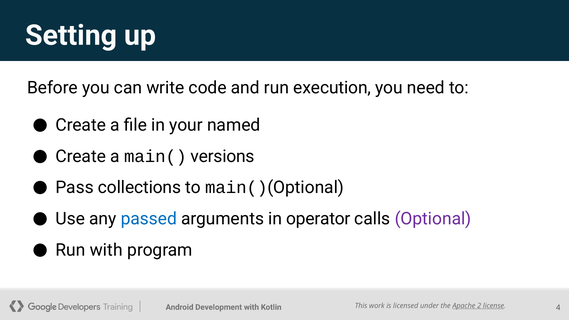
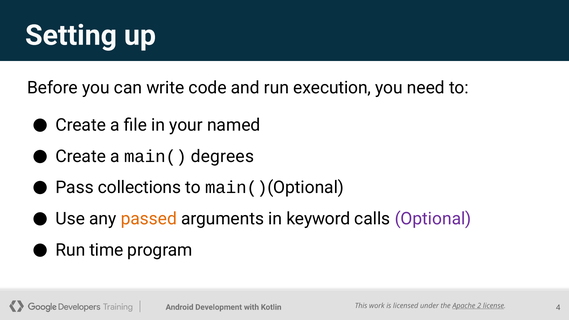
versions: versions -> degrees
passed colour: blue -> orange
operator: operator -> keyword
Run with: with -> time
